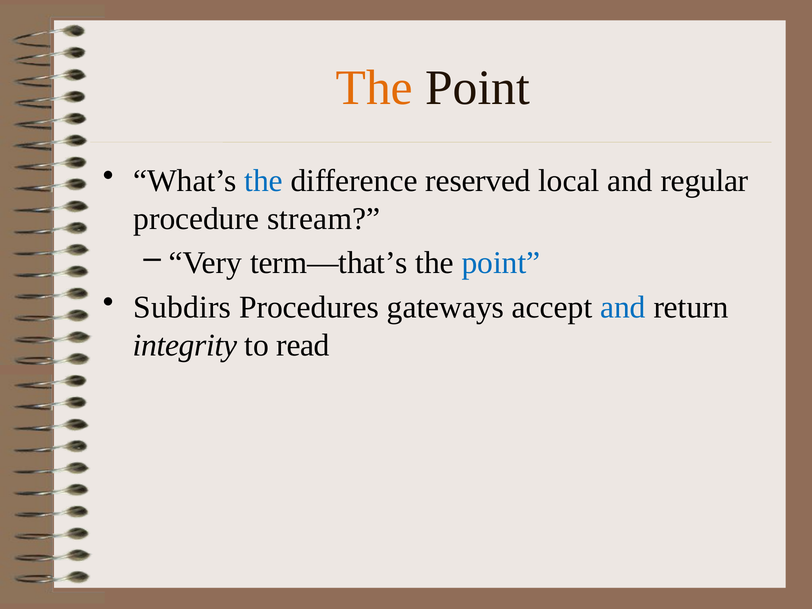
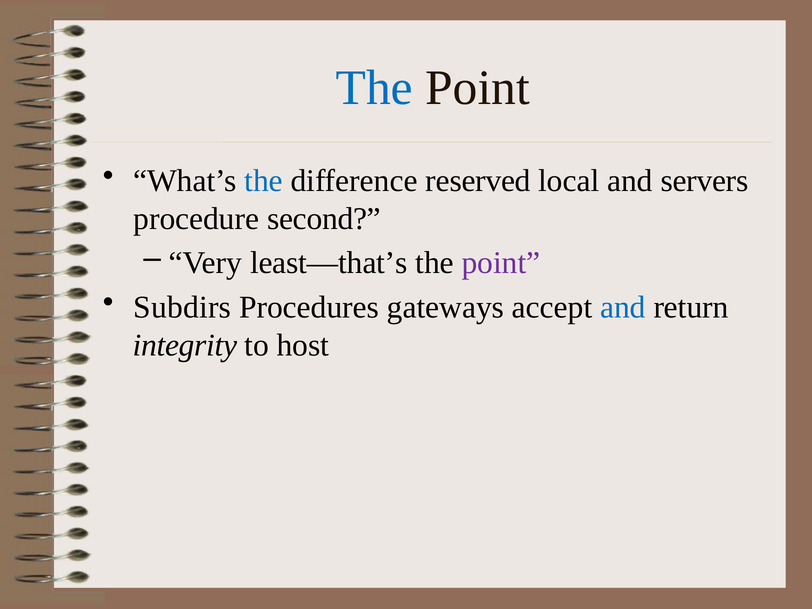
The at (374, 88) colour: orange -> blue
regular: regular -> servers
stream: stream -> second
term—that’s: term—that’s -> least—that’s
point at (501, 263) colour: blue -> purple
read: read -> host
